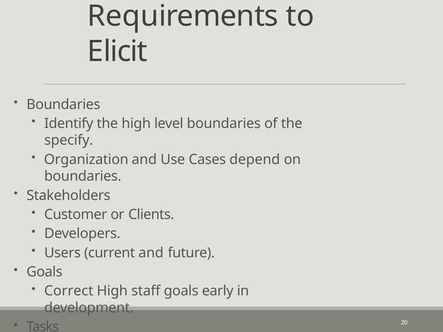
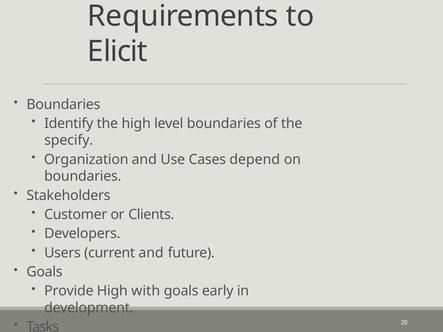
Correct: Correct -> Provide
staff: staff -> with
